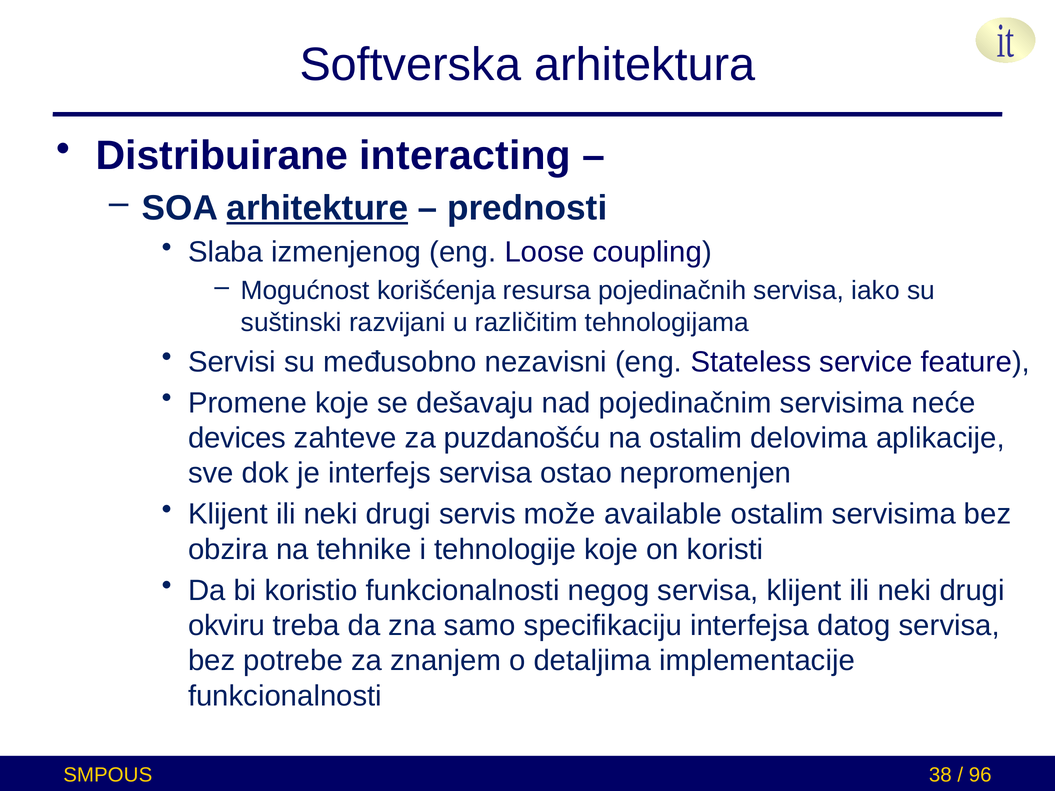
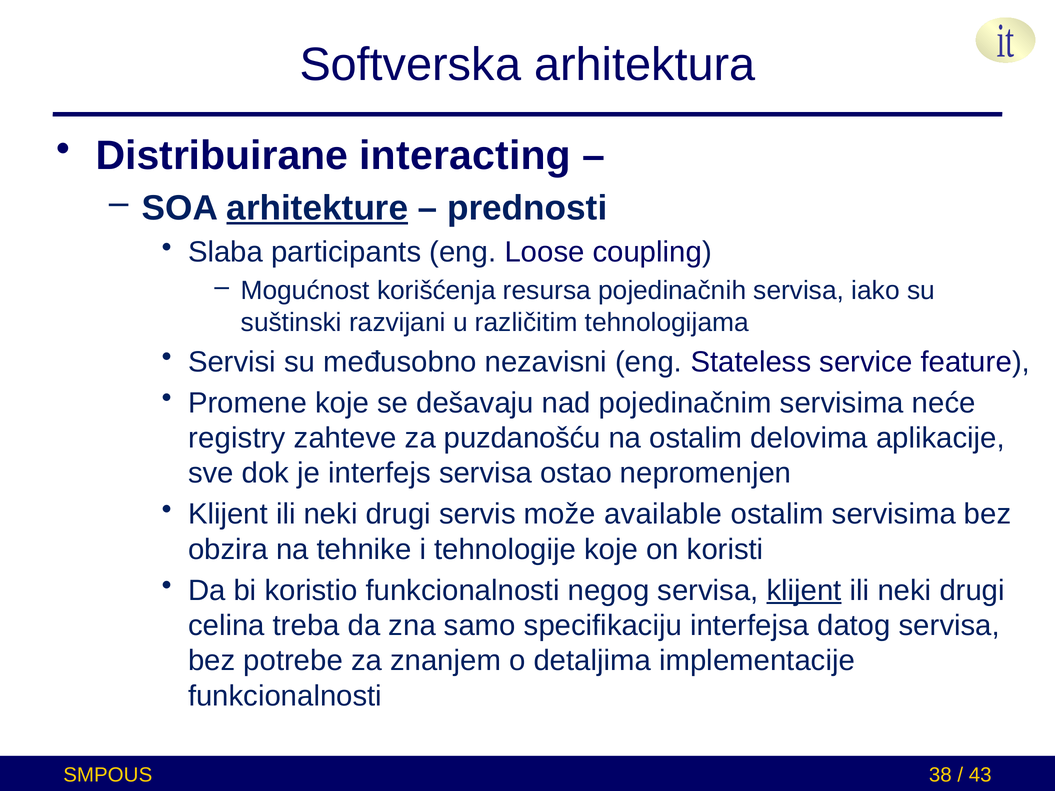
izmenjenog: izmenjenog -> participants
devices: devices -> registry
klijent at (804, 591) underline: none -> present
okviru: okviru -> celina
96: 96 -> 43
